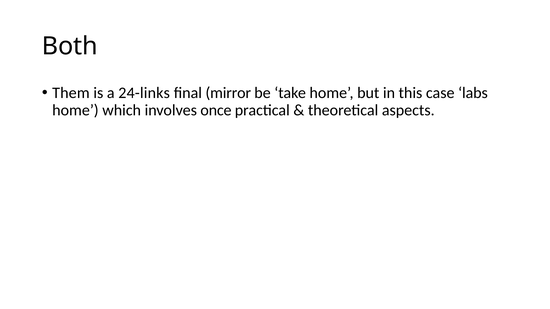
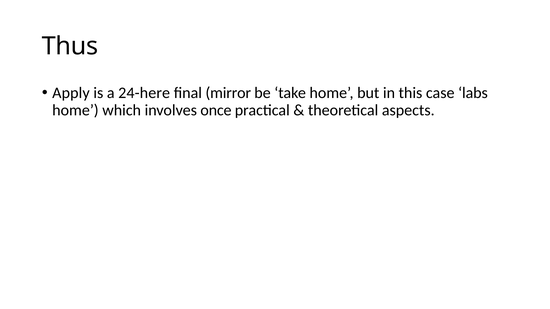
Both: Both -> Thus
Them: Them -> Apply
24-links: 24-links -> 24-here
